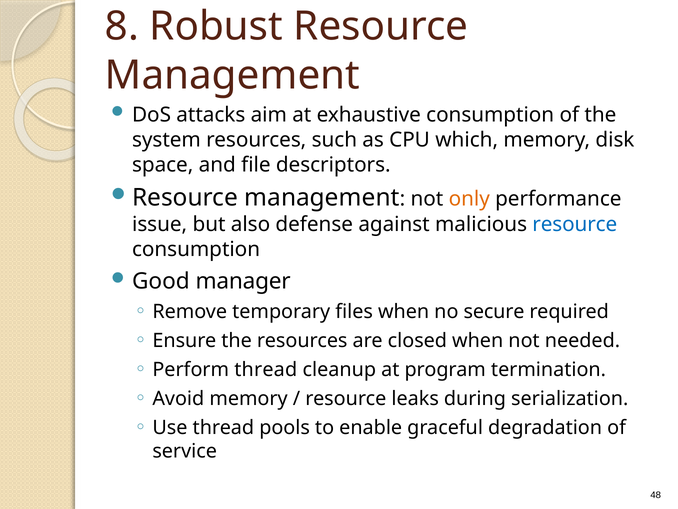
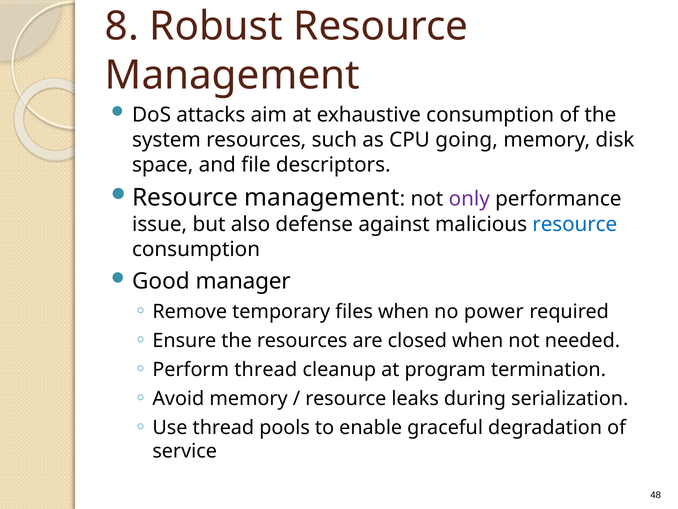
which: which -> going
only colour: orange -> purple
secure: secure -> power
